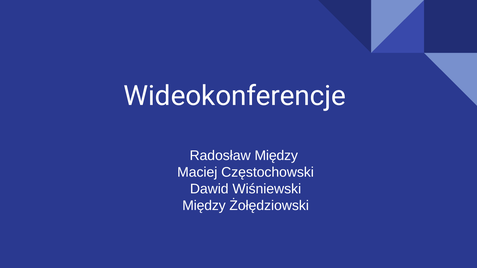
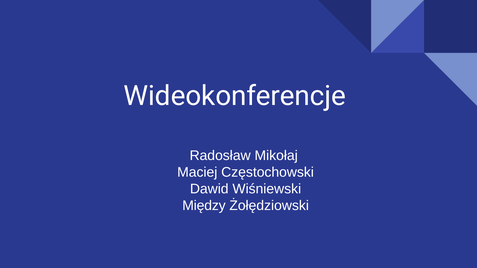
Radosław Między: Między -> Mikołaj
